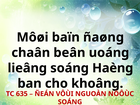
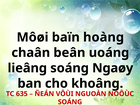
ñaøng: ñaøng -> hoàng
Haèng: Haèng -> Ngaøy
